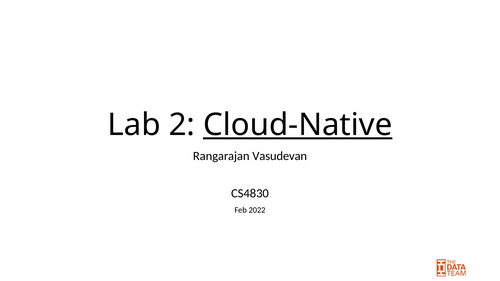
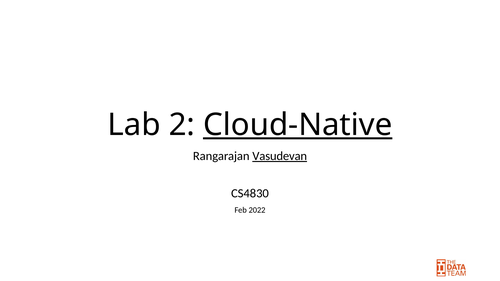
Vasudevan underline: none -> present
